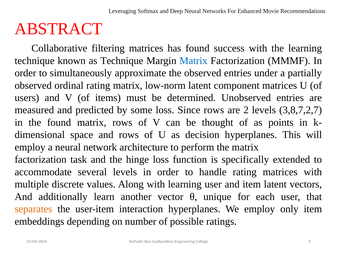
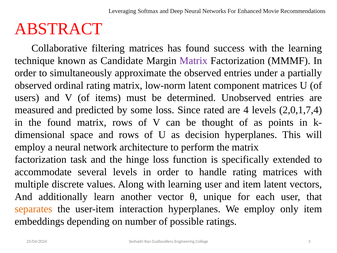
as Technique: Technique -> Candidate
Matrix at (193, 61) colour: blue -> purple
Since rows: rows -> rated
2: 2 -> 4
3,8,7,2,7: 3,8,7,2,7 -> 2,0,1,7,4
